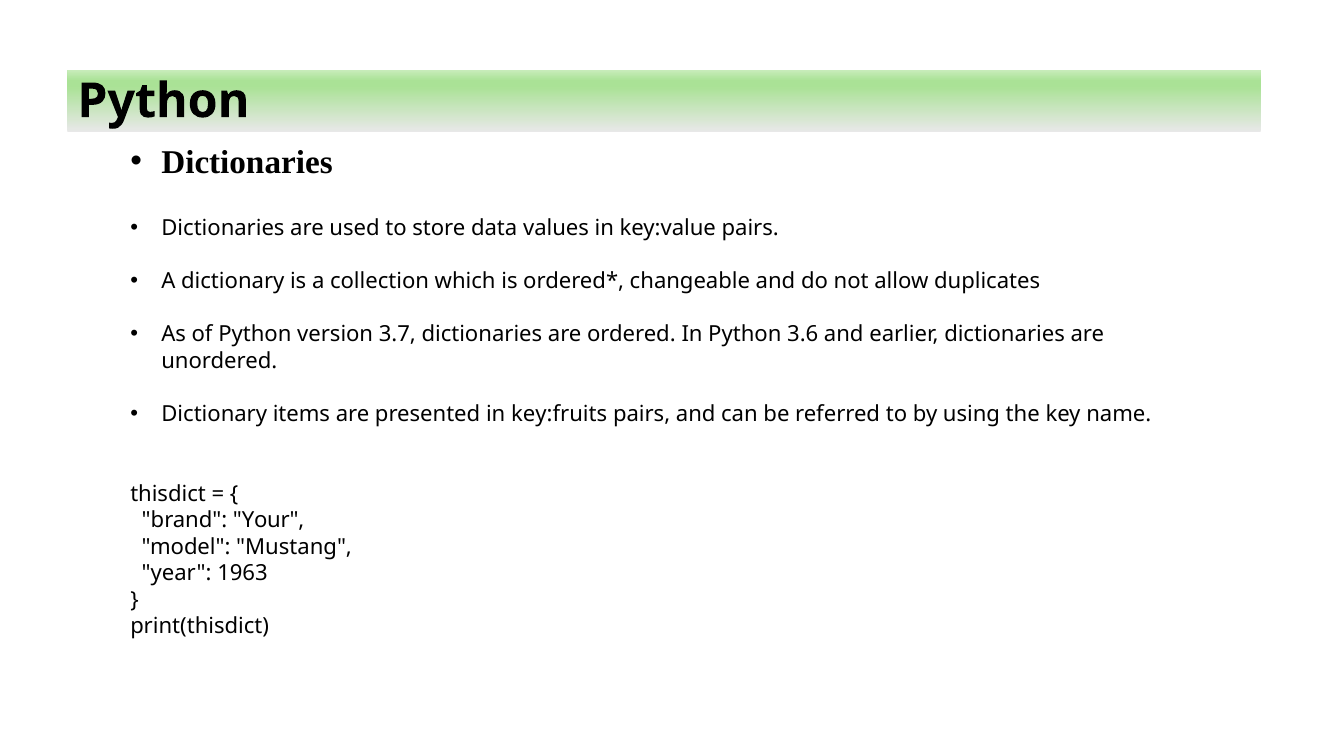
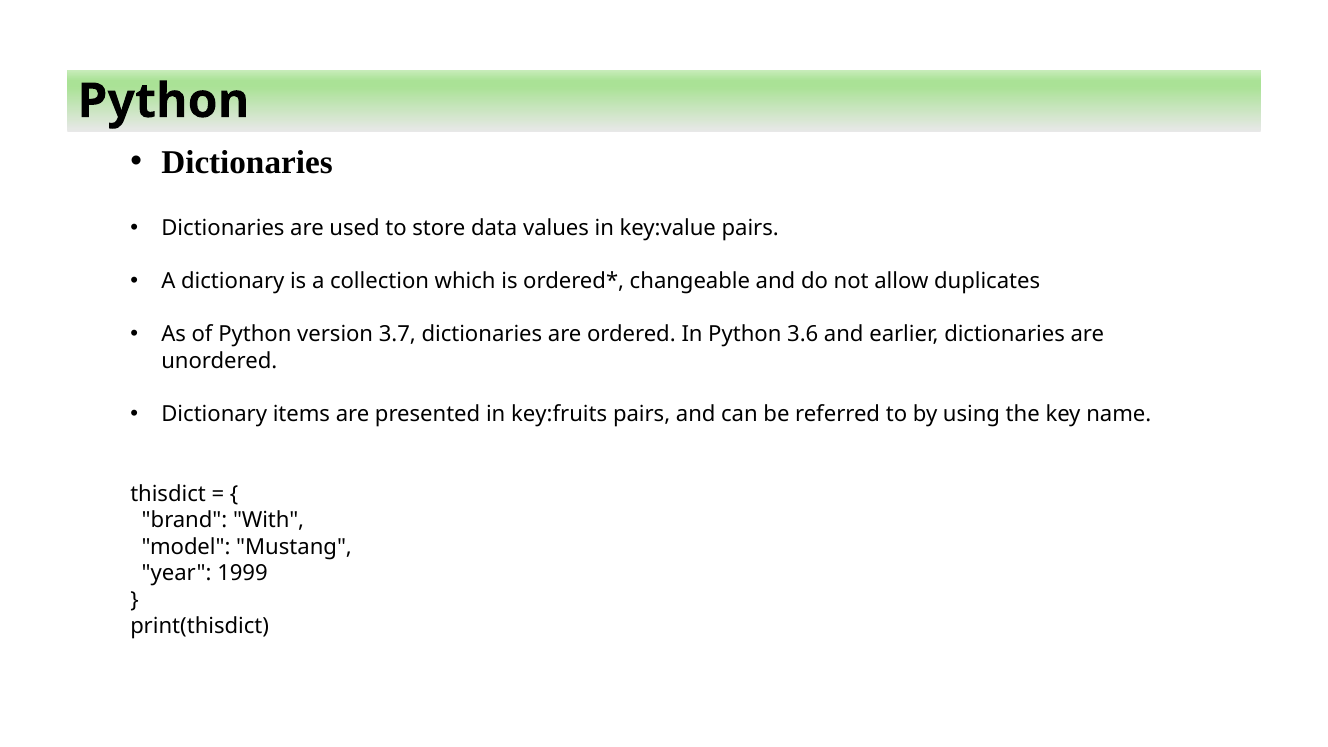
Your: Your -> With
1963: 1963 -> 1999
